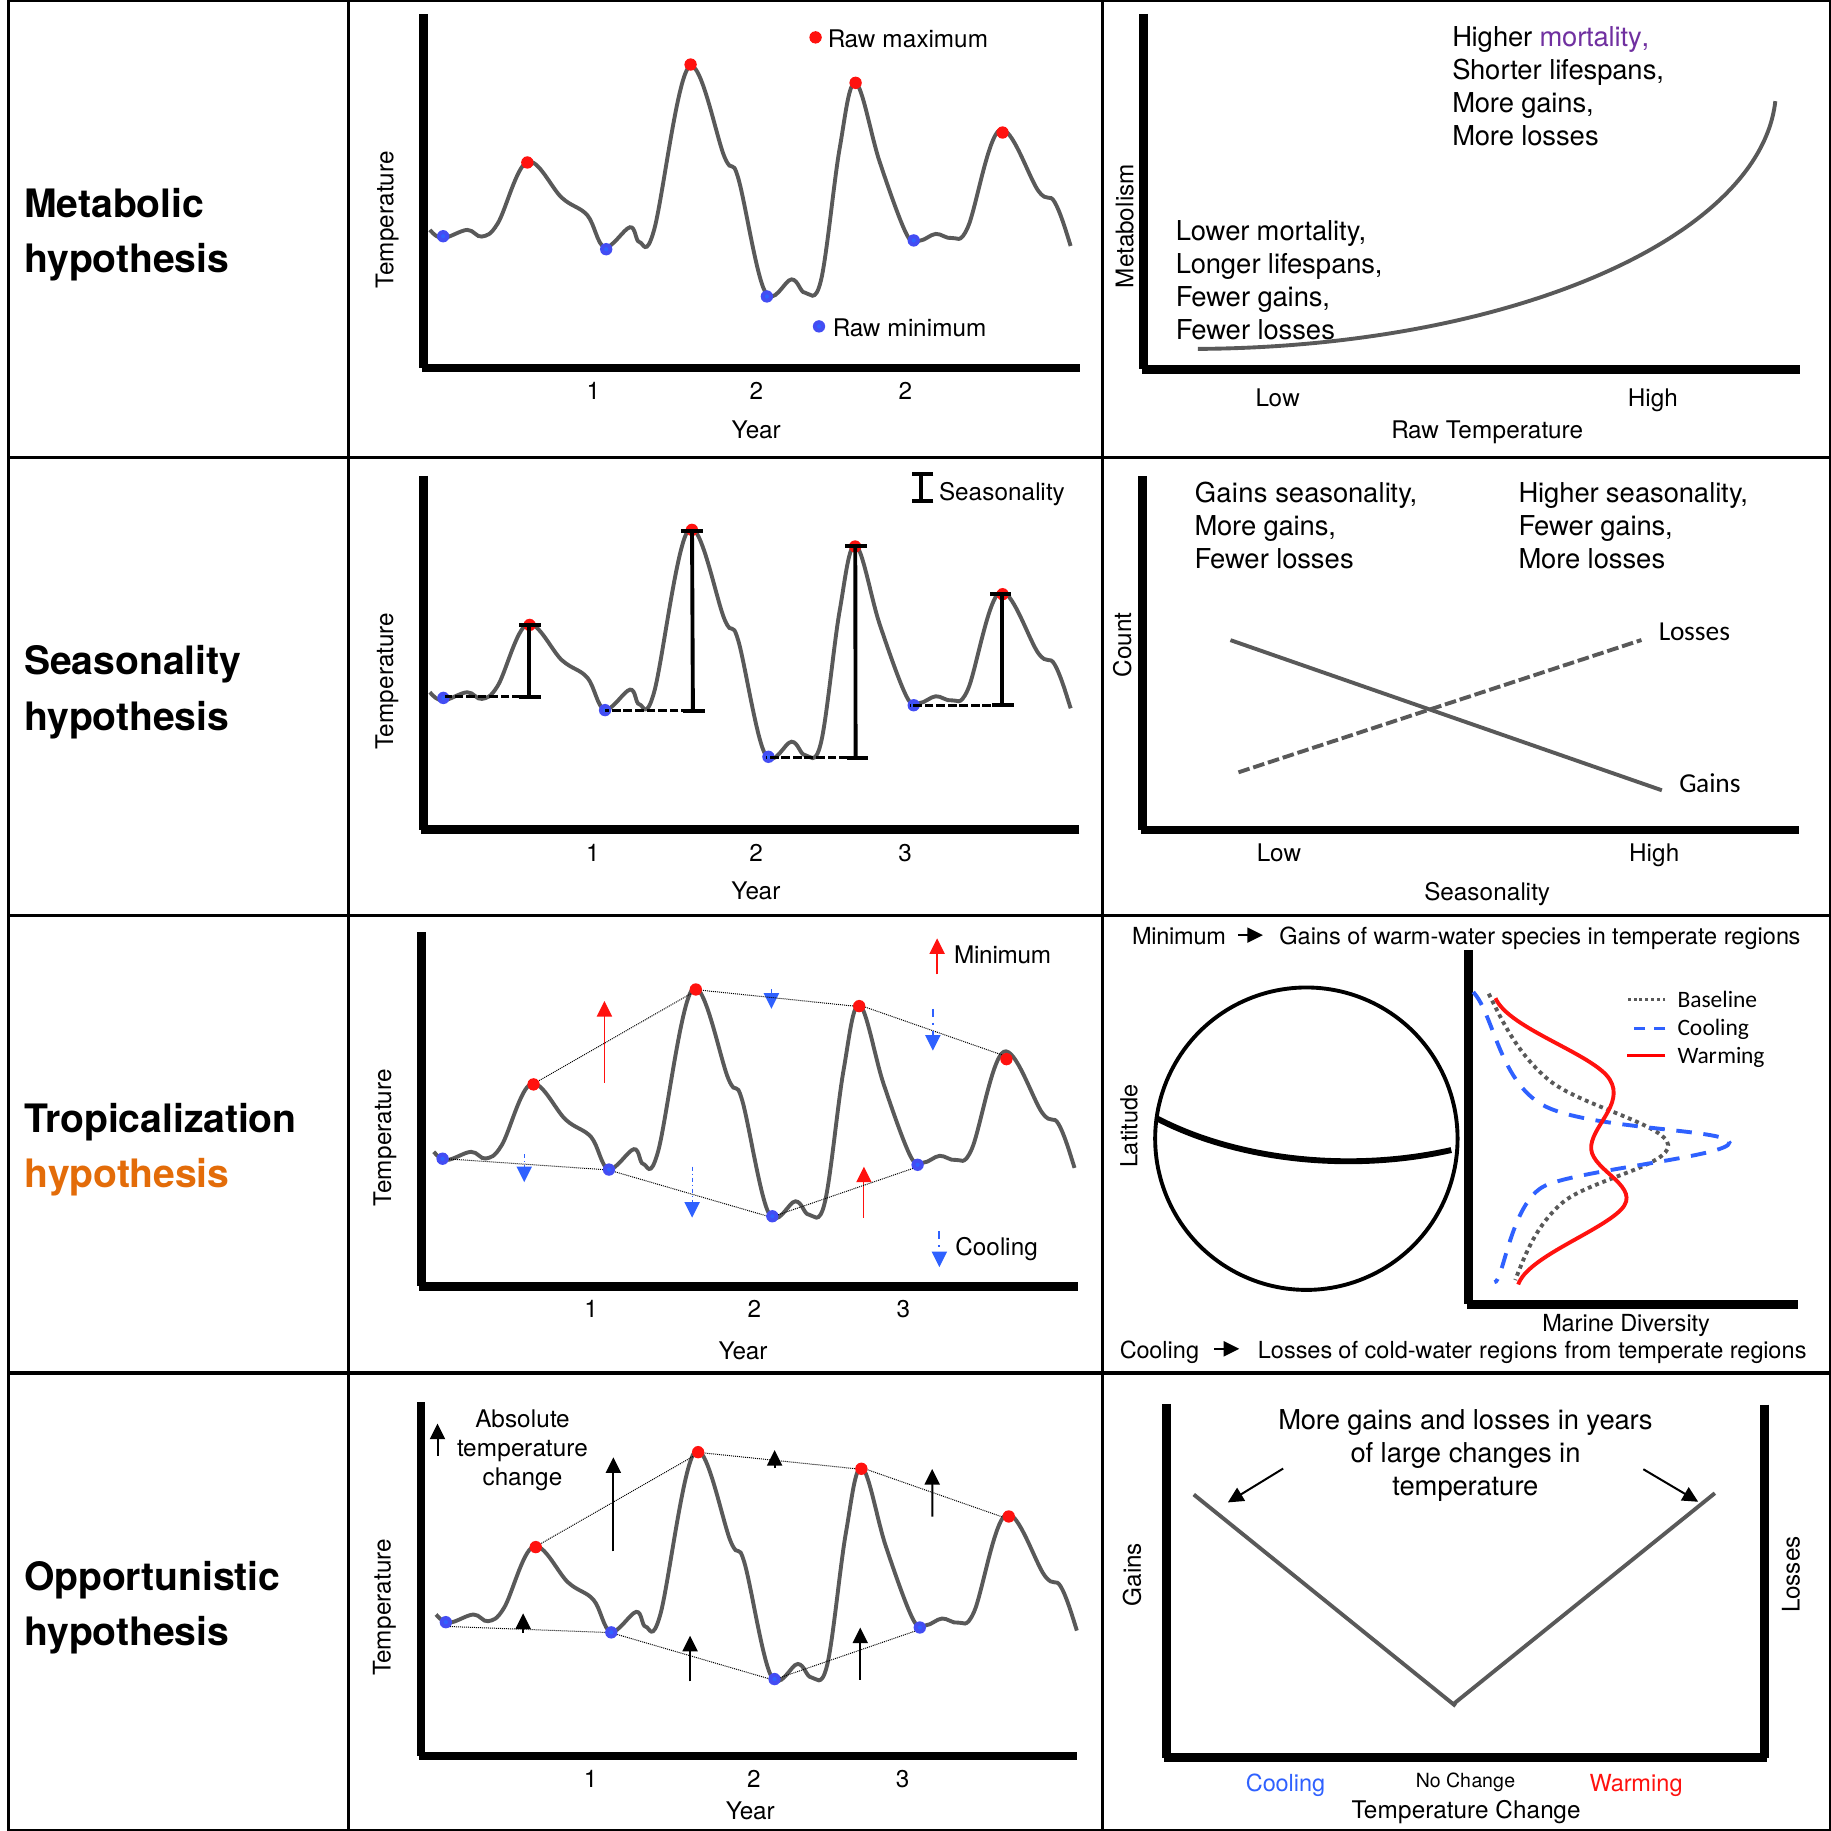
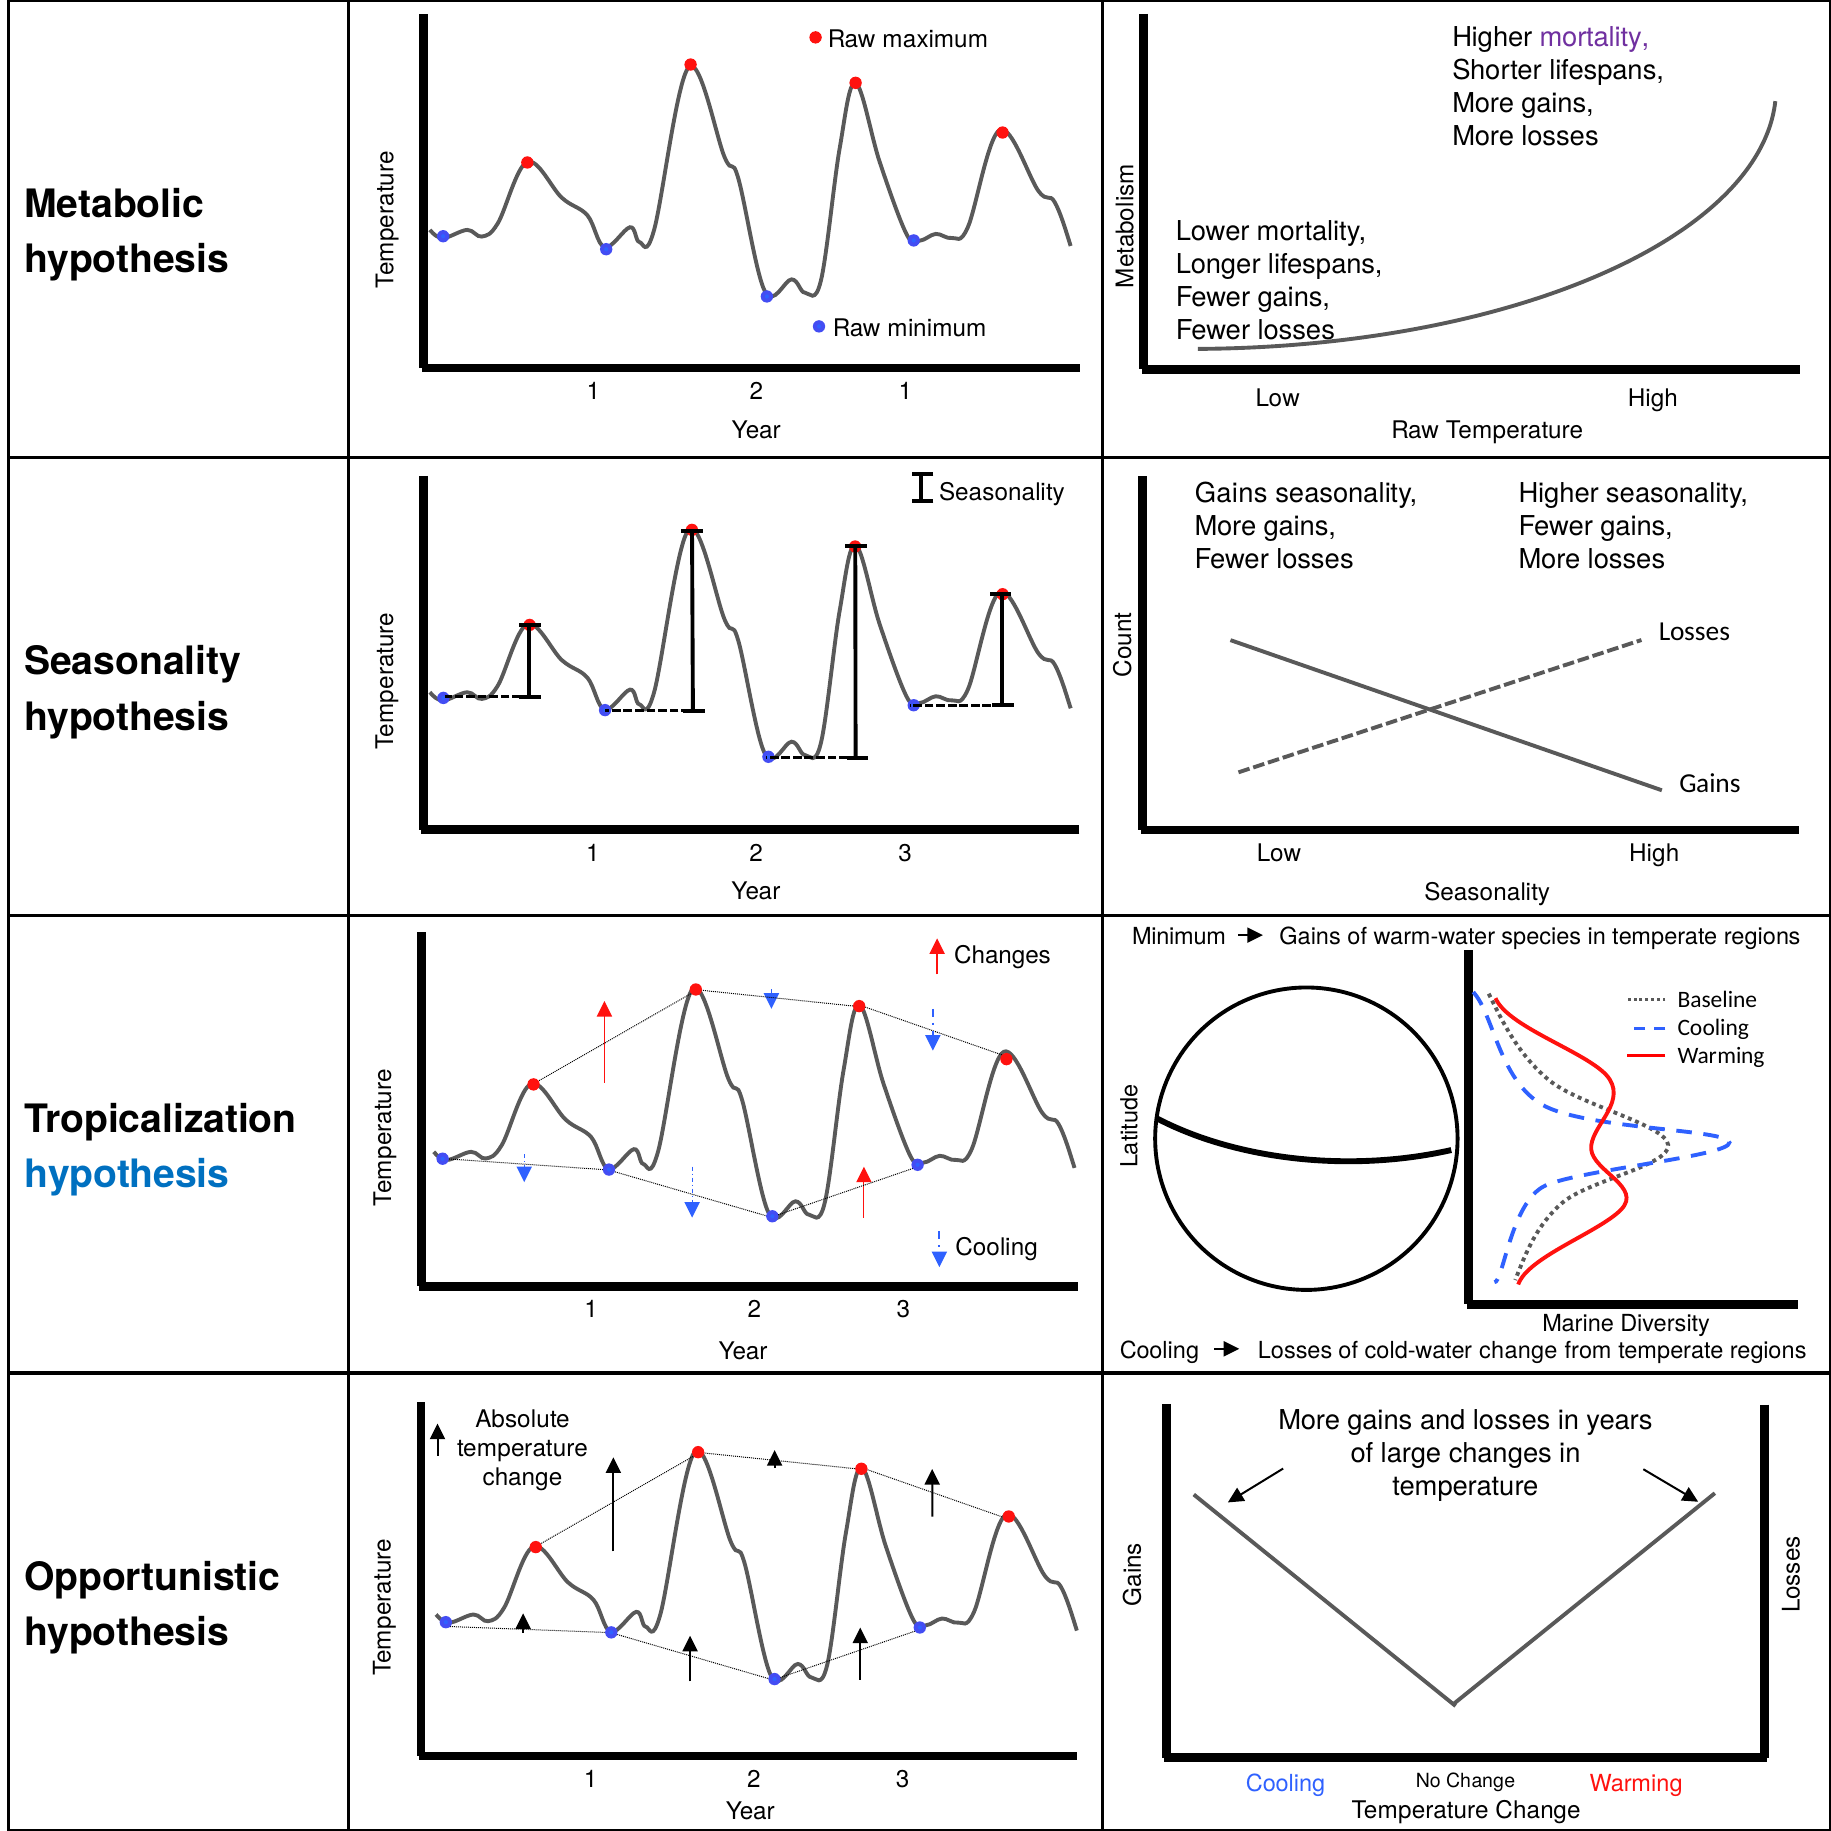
1 2: 2 -> 1
Minimum at (1003, 956): Minimum -> Changes
hypothesis at (127, 1175) colour: orange -> blue
cold-water regions: regions -> change
